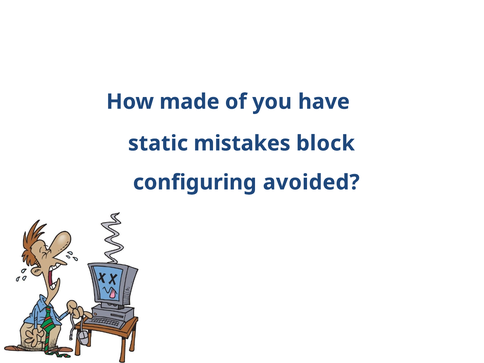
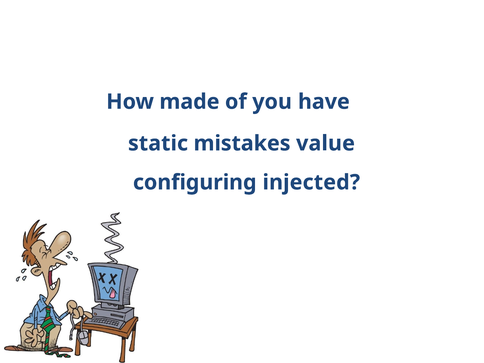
block: block -> value
avoided: avoided -> injected
